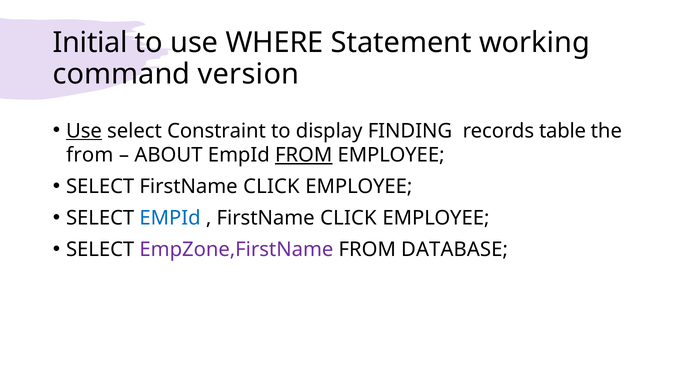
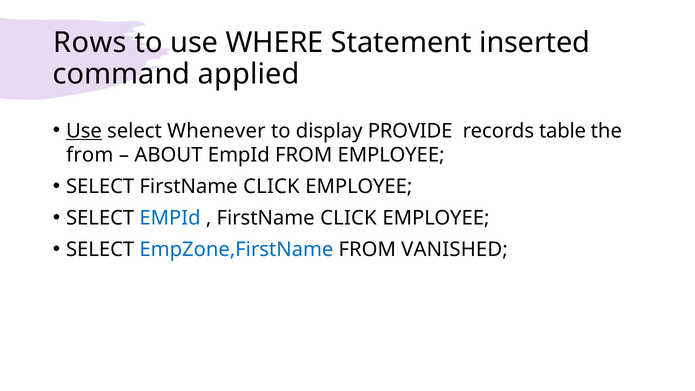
Initial: Initial -> Rows
working: working -> inserted
version: version -> applied
Constraint: Constraint -> Whenever
FINDING: FINDING -> PROVIDE
FROM at (304, 155) underline: present -> none
EmpZone,FirstName colour: purple -> blue
DATABASE: DATABASE -> VANISHED
